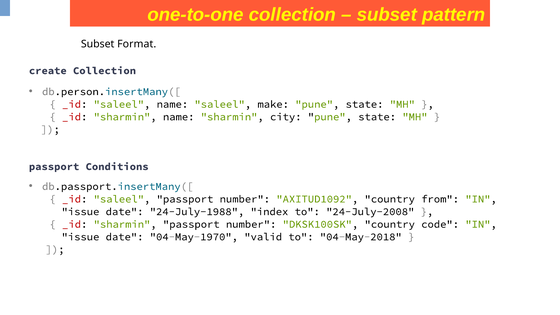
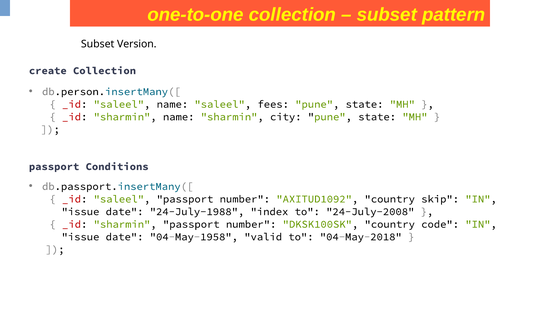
Format: Format -> Version
make: make -> fees
from: from -> skip
04-May-1970: 04-May-1970 -> 04-May-1958
